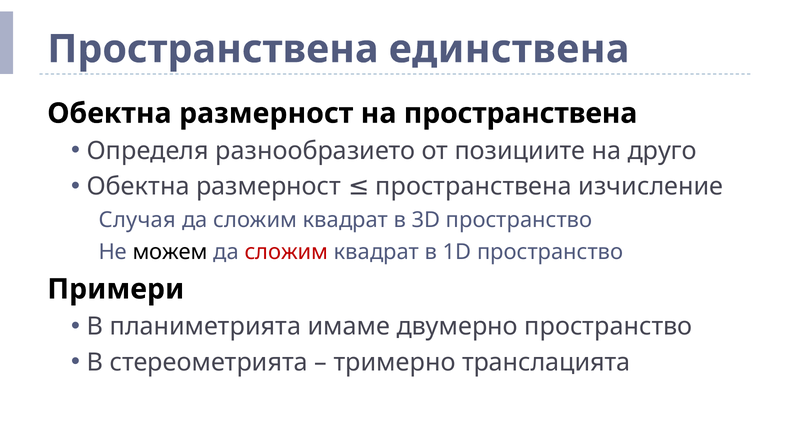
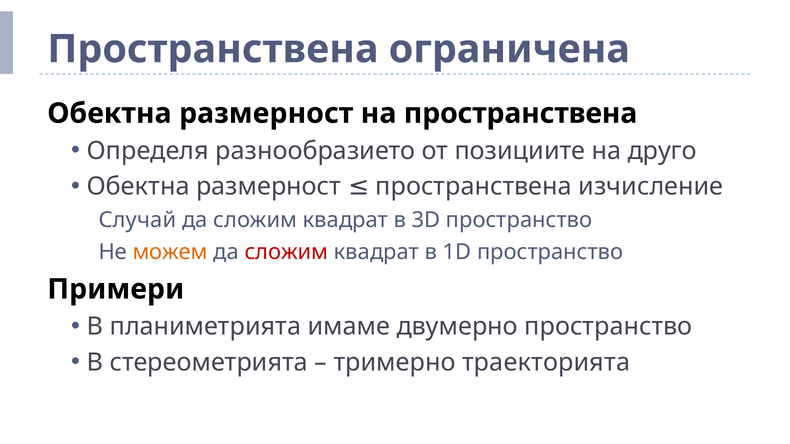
единствена: единствена -> ограничена
Случая: Случая -> Случай
можем colour: black -> orange
транслацията: транслацията -> траекторията
